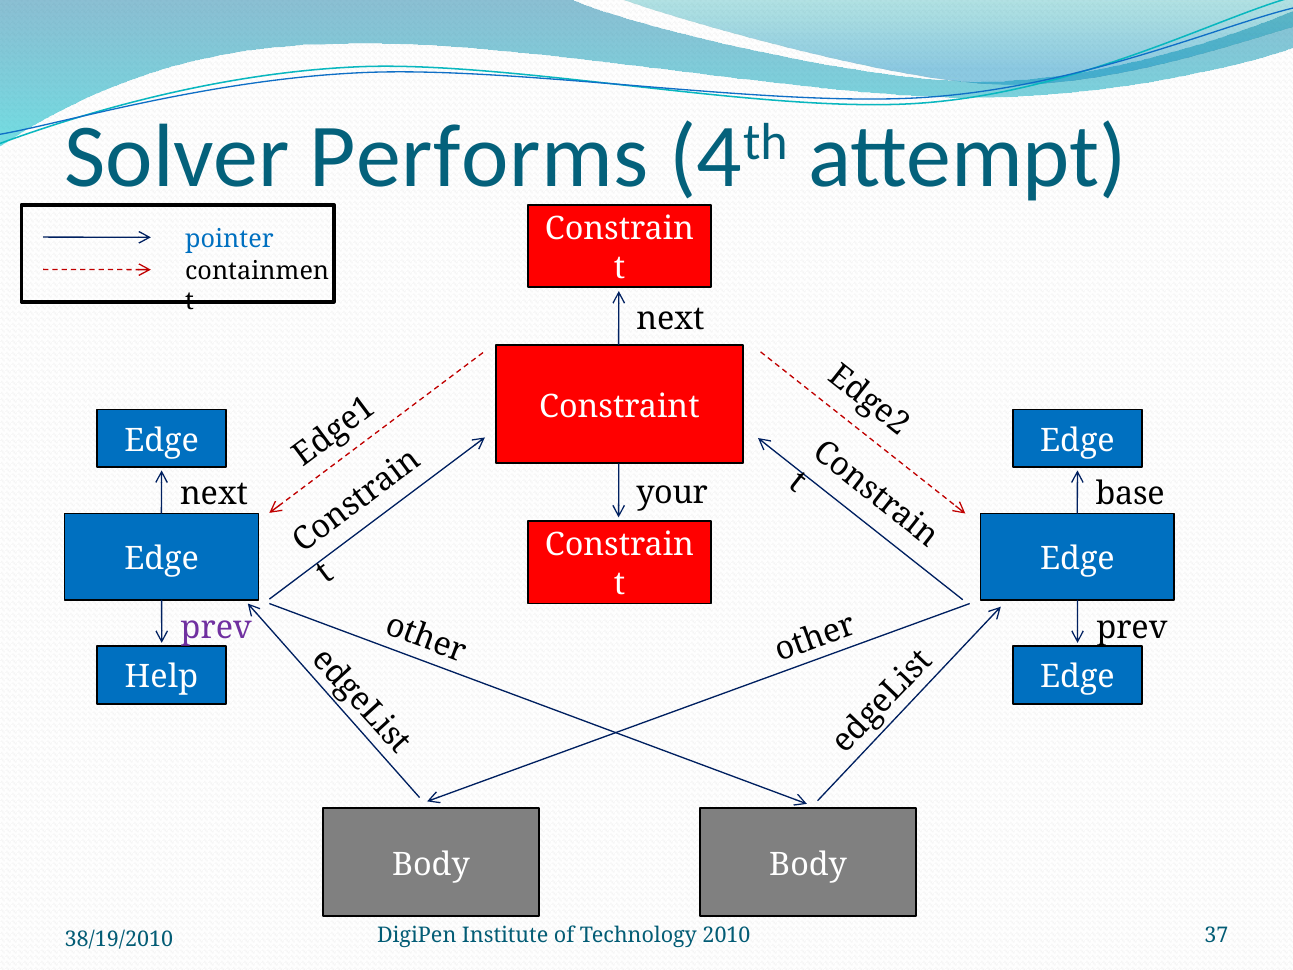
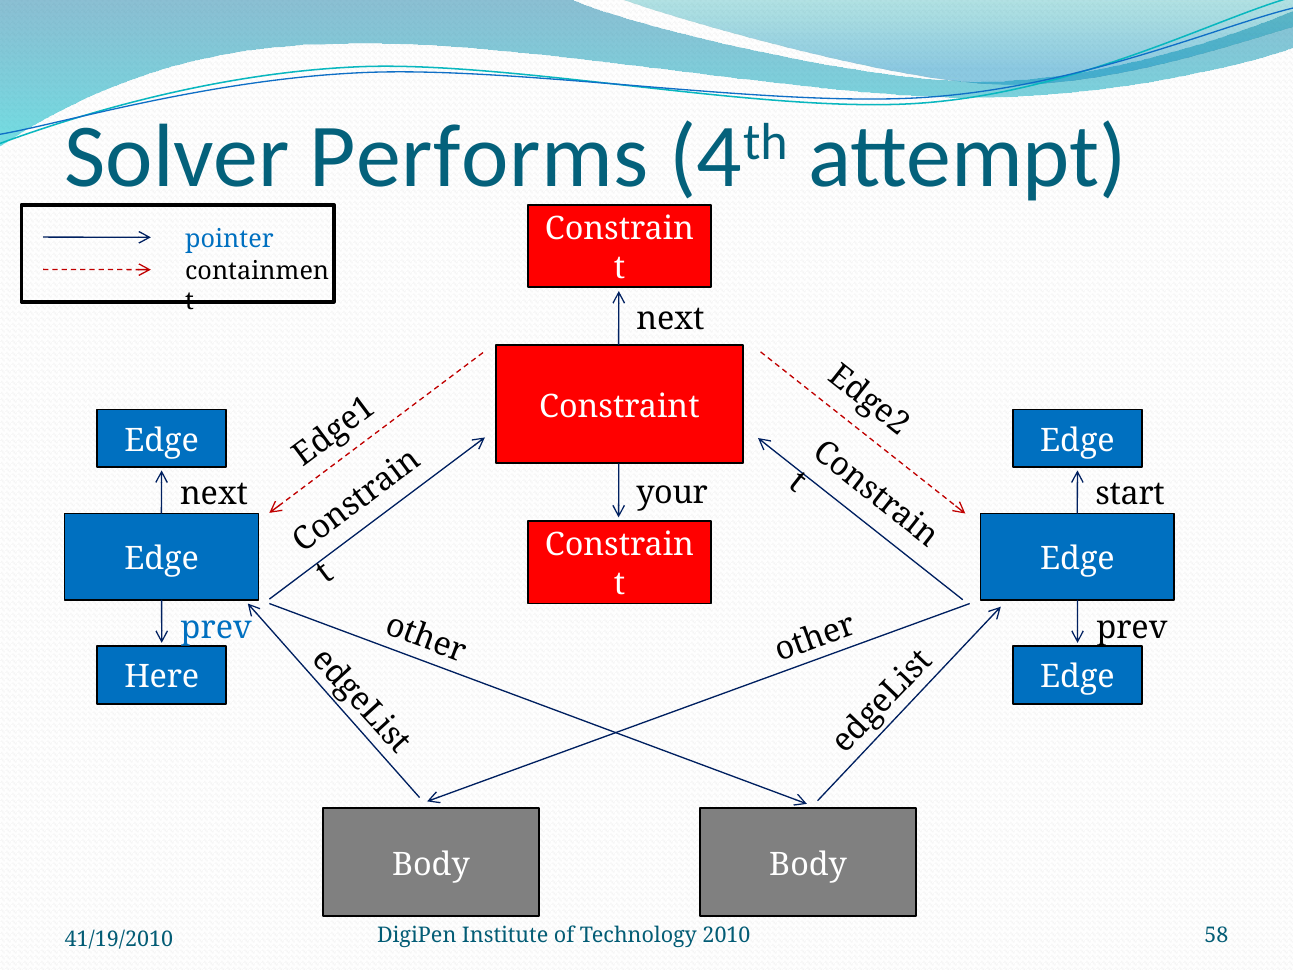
base: base -> start
prev at (216, 628) colour: purple -> blue
Help: Help -> Here
37: 37 -> 58
38/19/2010: 38/19/2010 -> 41/19/2010
